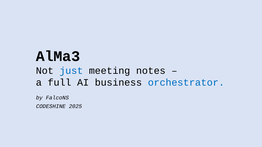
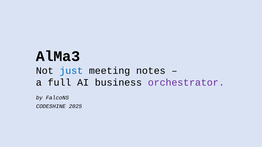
orchestrator colour: blue -> purple
